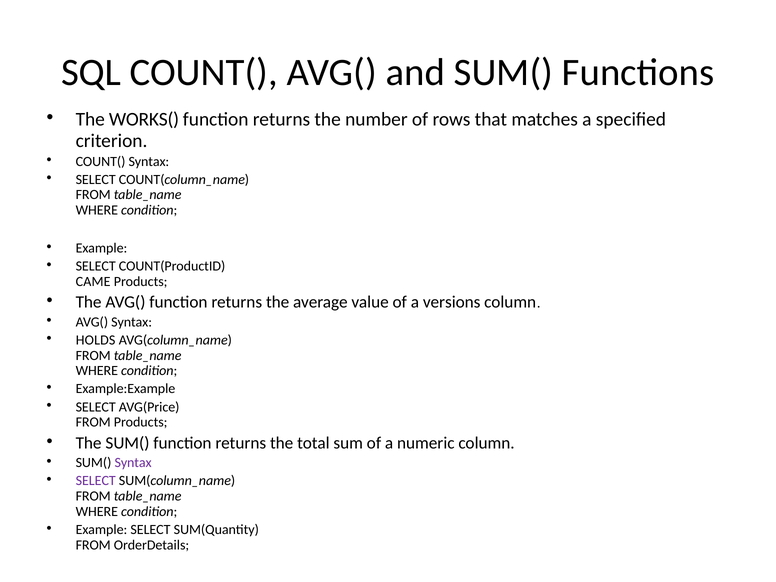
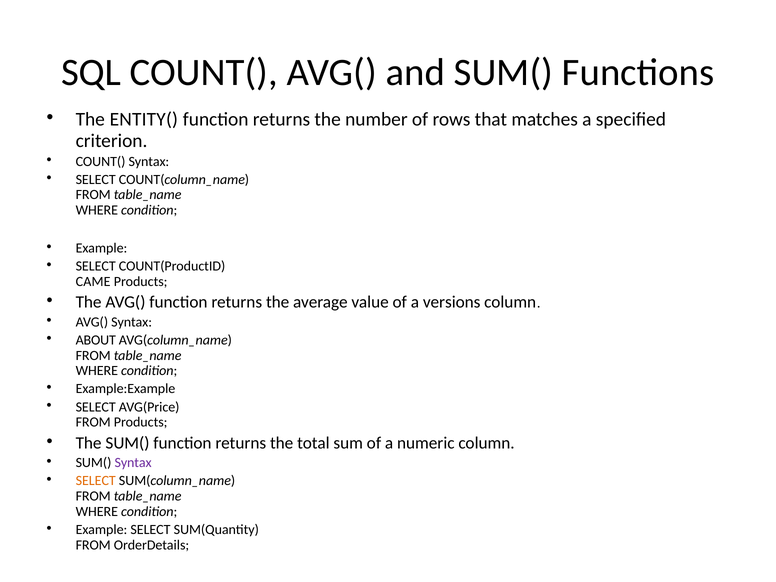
WORKS(: WORKS( -> ENTITY(
HOLDS: HOLDS -> ABOUT
SELECT at (96, 481) colour: purple -> orange
